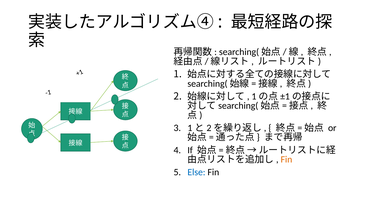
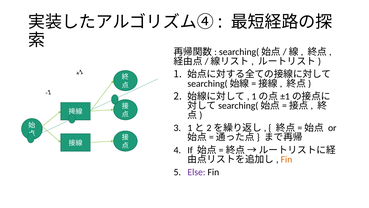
Else colour: blue -> purple
